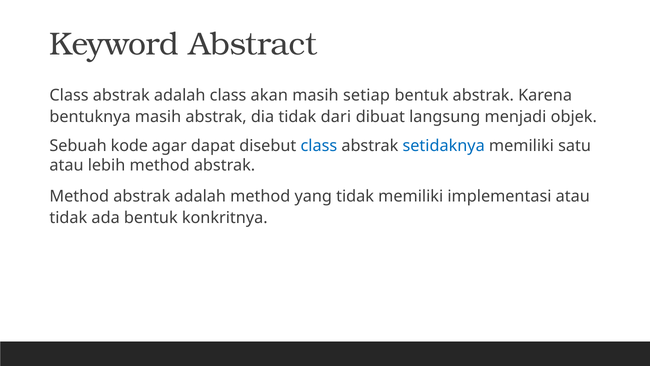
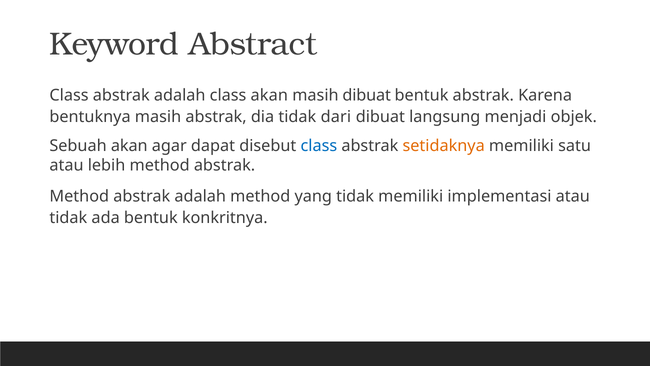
masih setiap: setiap -> dibuat
Sebuah kode: kode -> akan
setidaknya colour: blue -> orange
